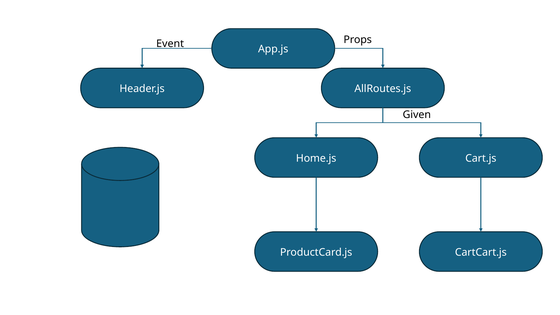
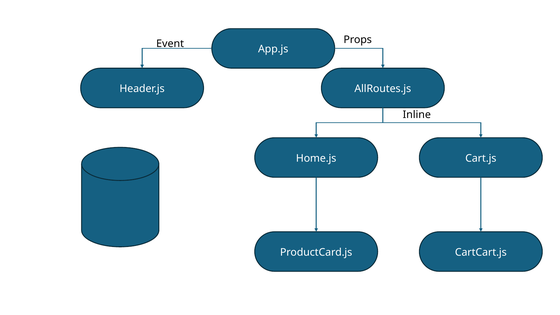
Given: Given -> Inline
